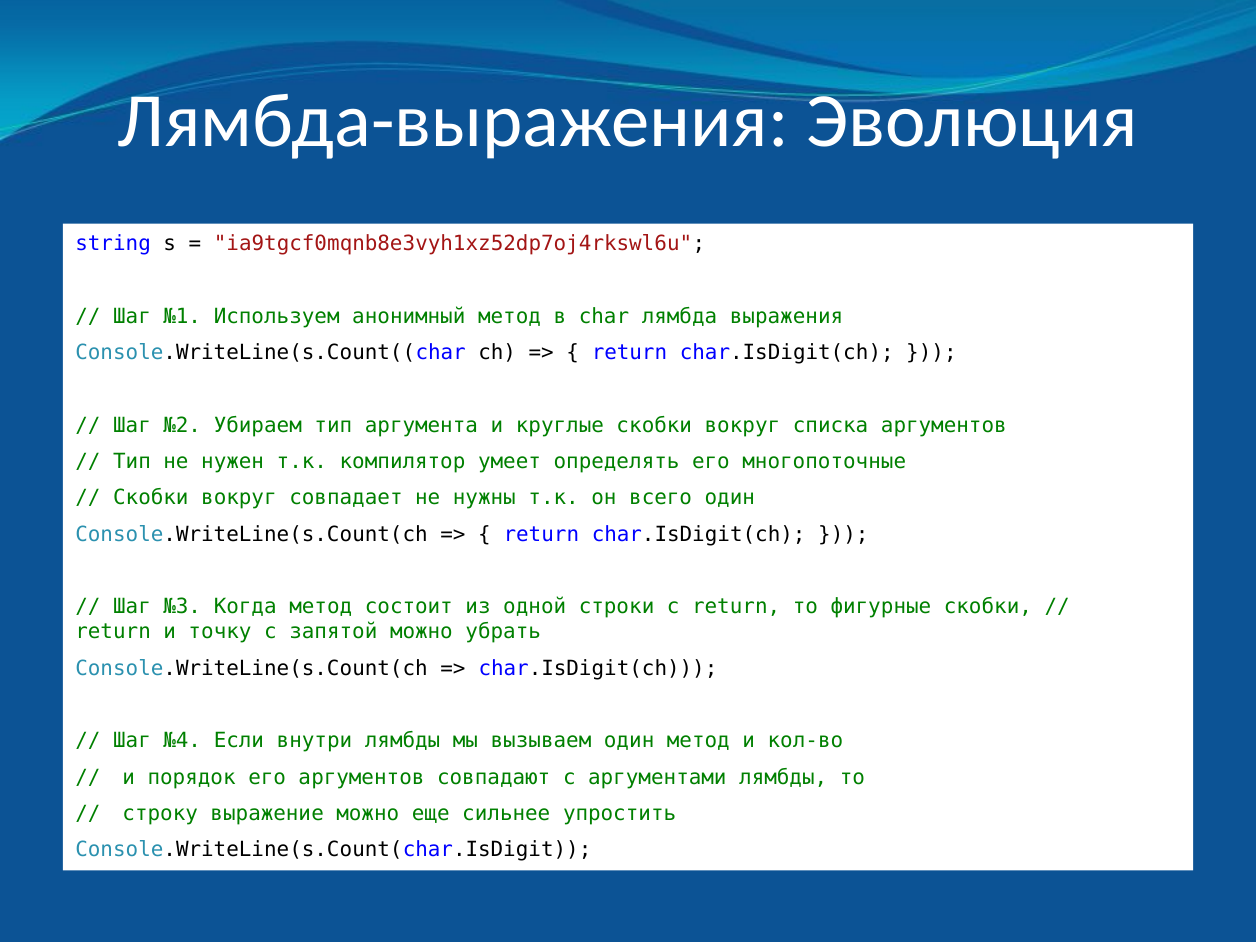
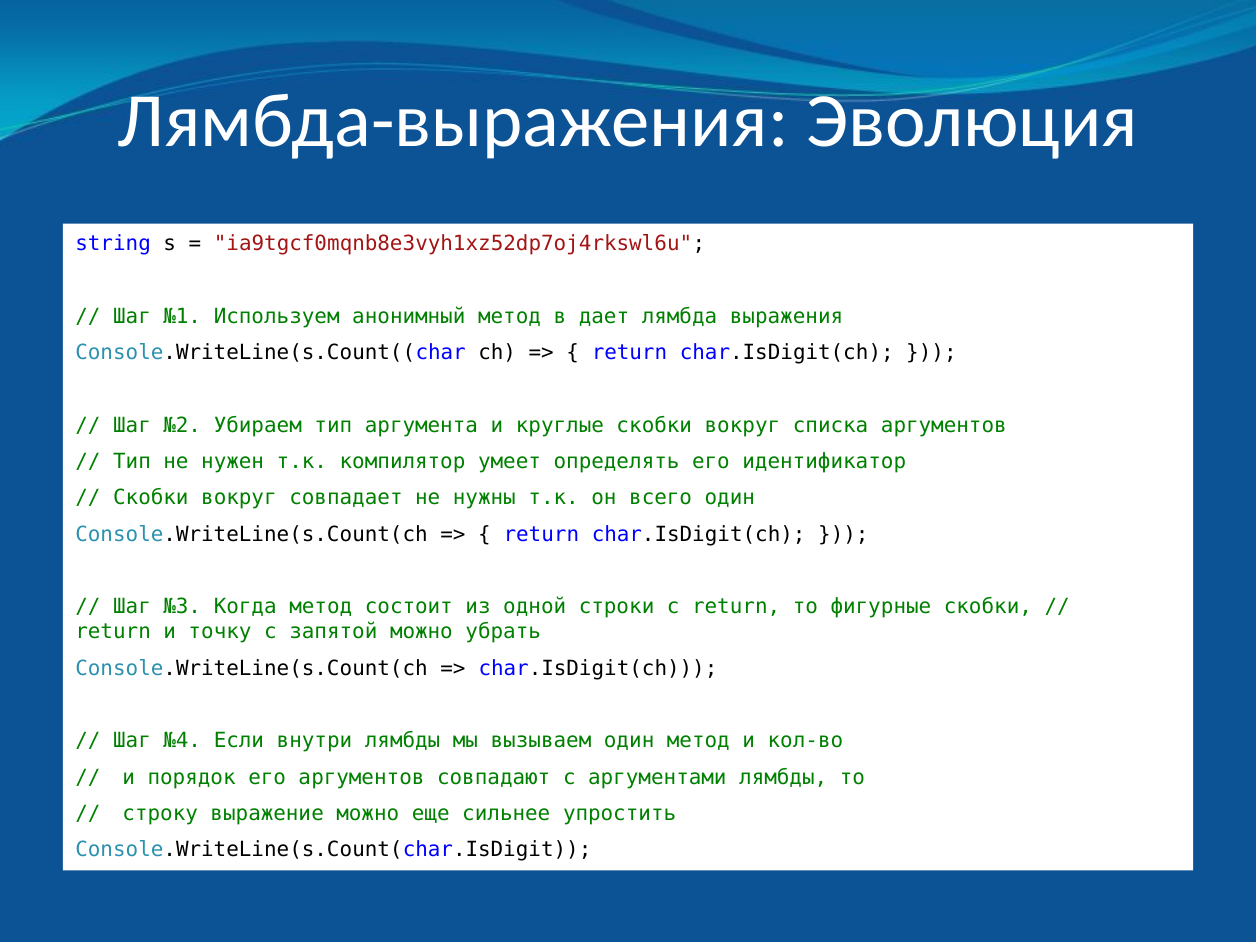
char: char -> дает
многопоточные: многопоточные -> идентификатор
